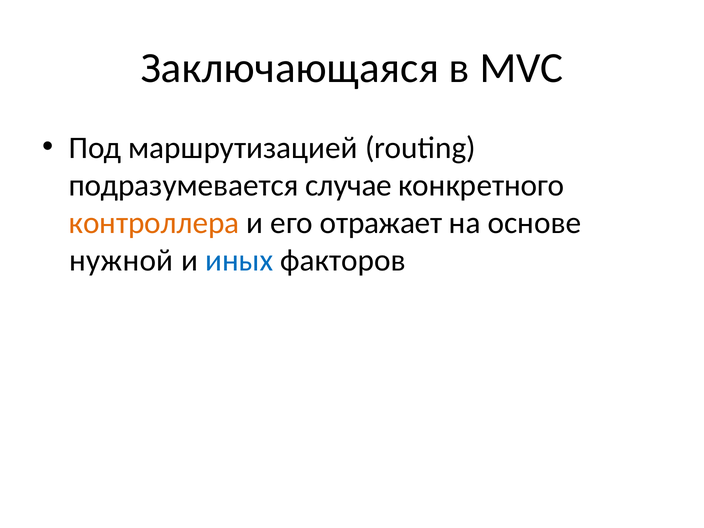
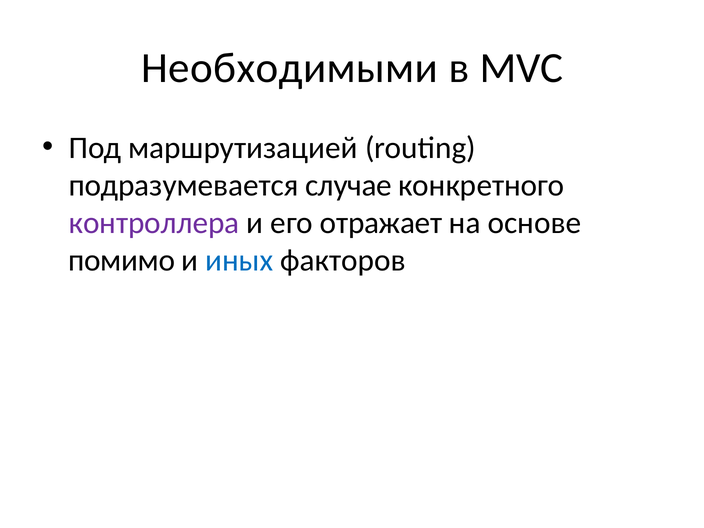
Заключающаяся: Заключающаяся -> Необходимыми
контроллера colour: orange -> purple
нужной: нужной -> помимо
